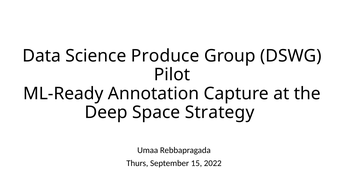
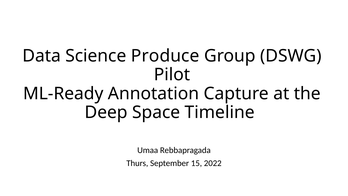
Strategy: Strategy -> Timeline
